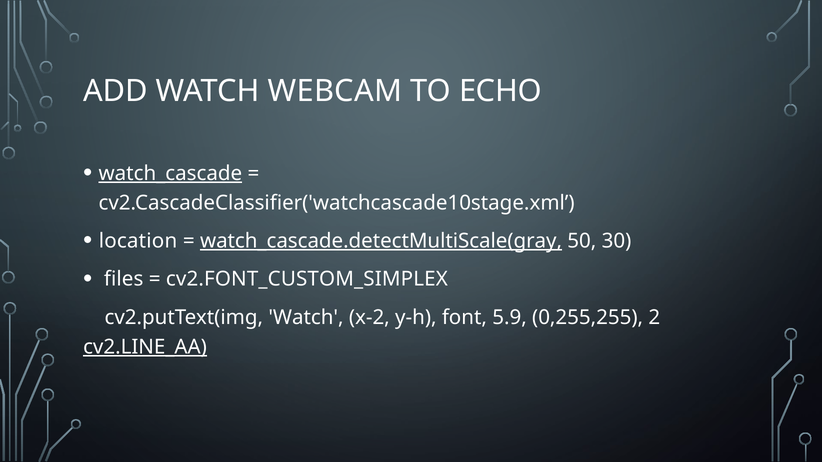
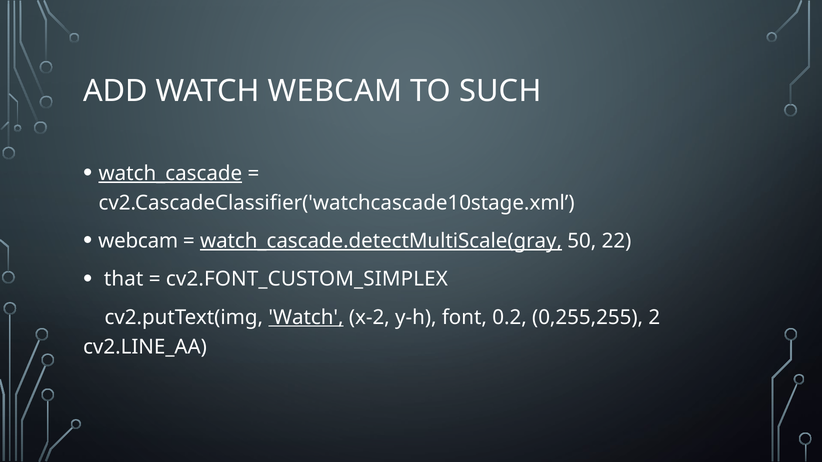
ECHO: ECHO -> SUCH
location at (138, 241): location -> webcam
30: 30 -> 22
files: files -> that
Watch at (306, 318) underline: none -> present
5.9: 5.9 -> 0.2
cv2.LINE_AA underline: present -> none
